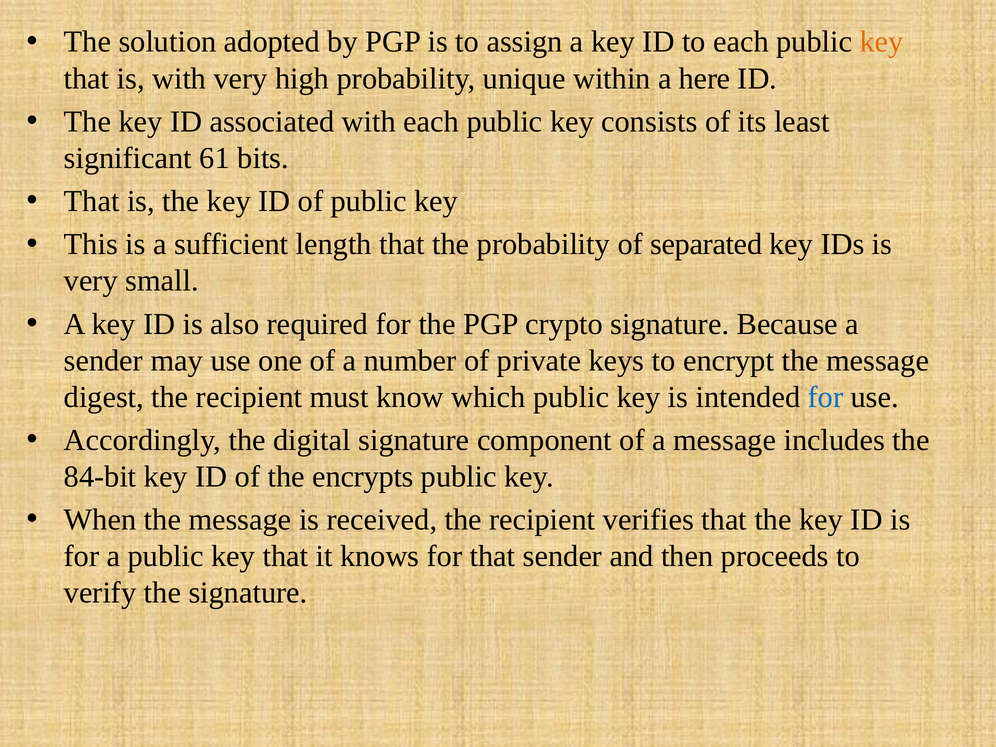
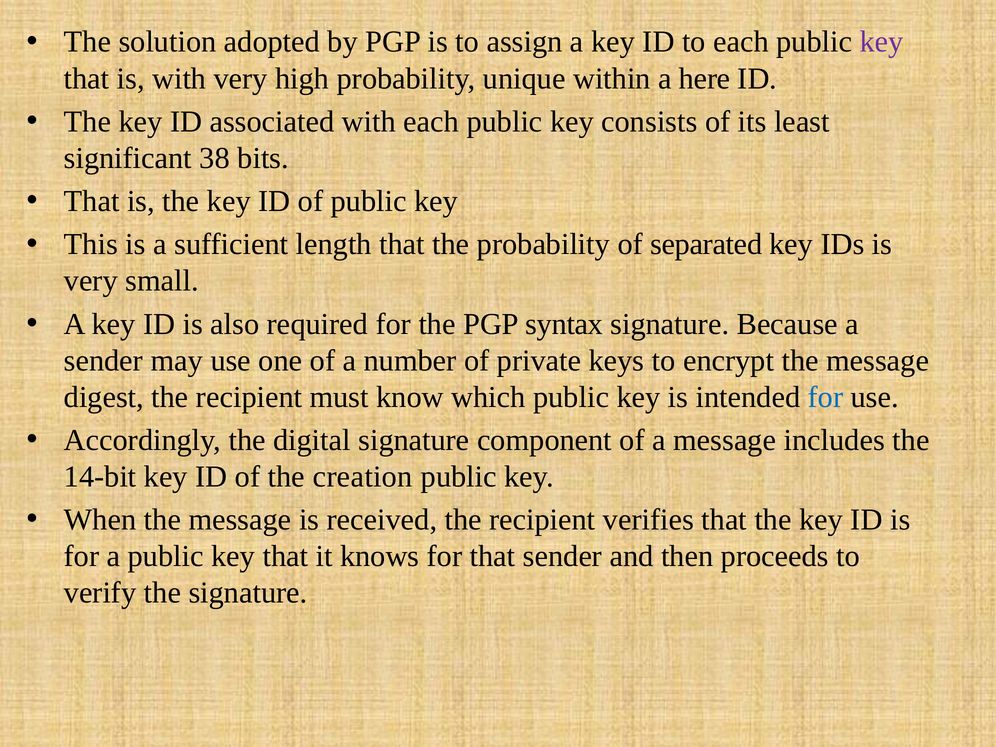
key at (882, 42) colour: orange -> purple
61: 61 -> 38
crypto: crypto -> syntax
84-bit: 84-bit -> 14-bit
encrypts: encrypts -> creation
